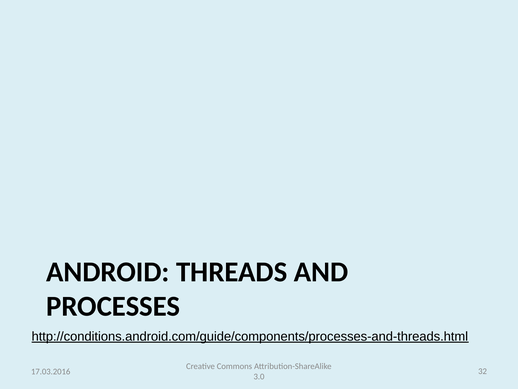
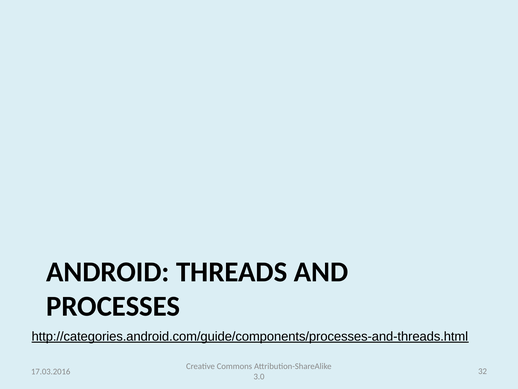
http://conditions.android.com/guide/components/processes-and-threads.html: http://conditions.android.com/guide/components/processes-and-threads.html -> http://categories.android.com/guide/components/processes-and-threads.html
